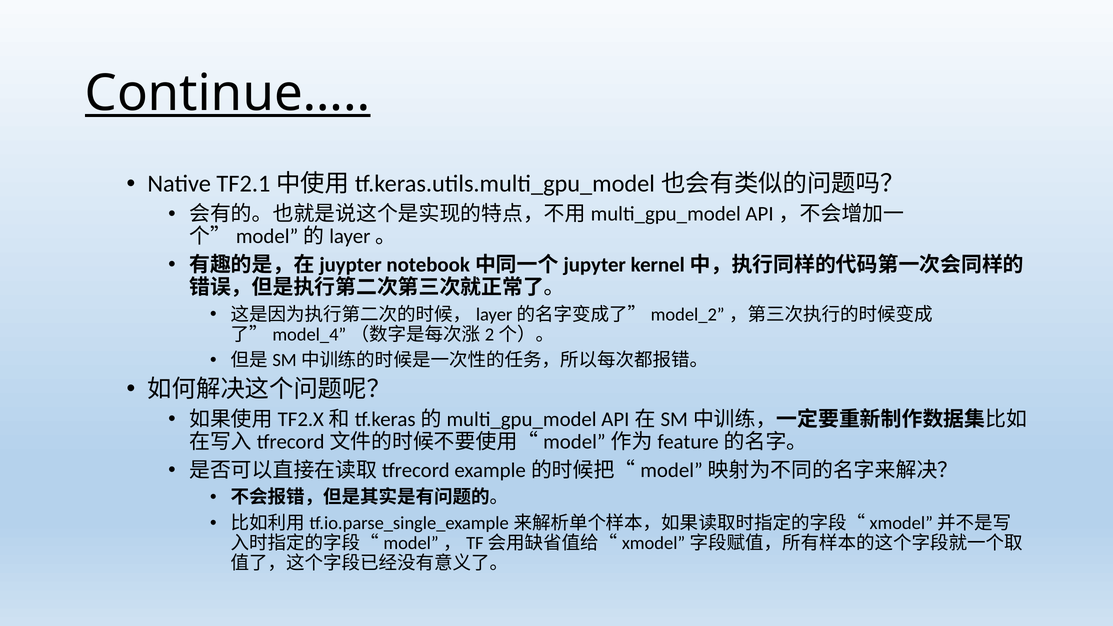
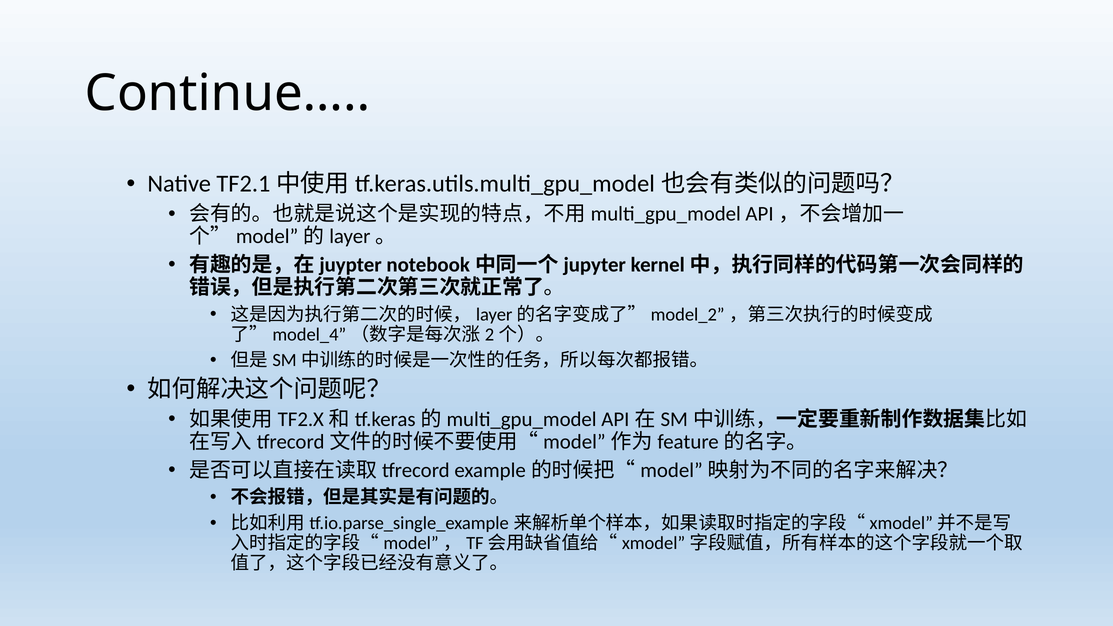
Continue… underline: present -> none
